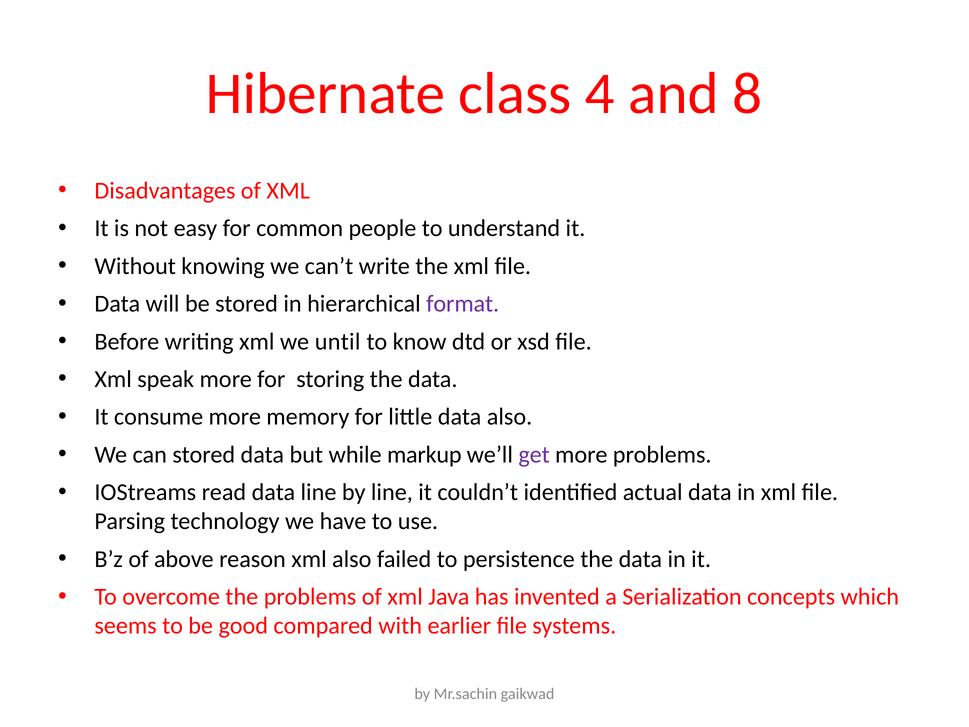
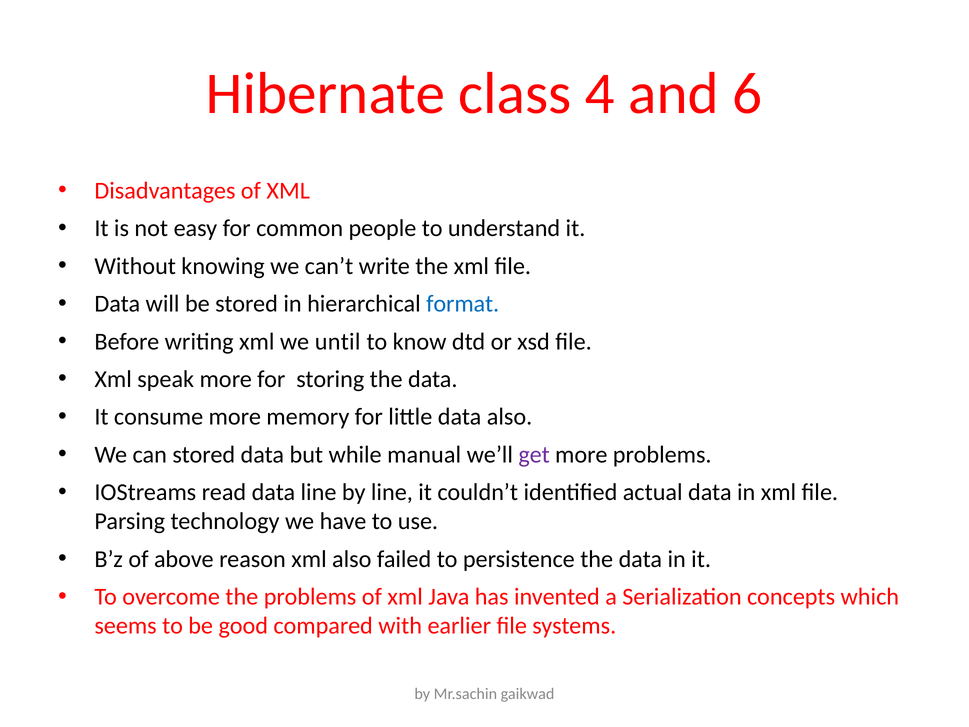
8: 8 -> 6
format colour: purple -> blue
markup: markup -> manual
